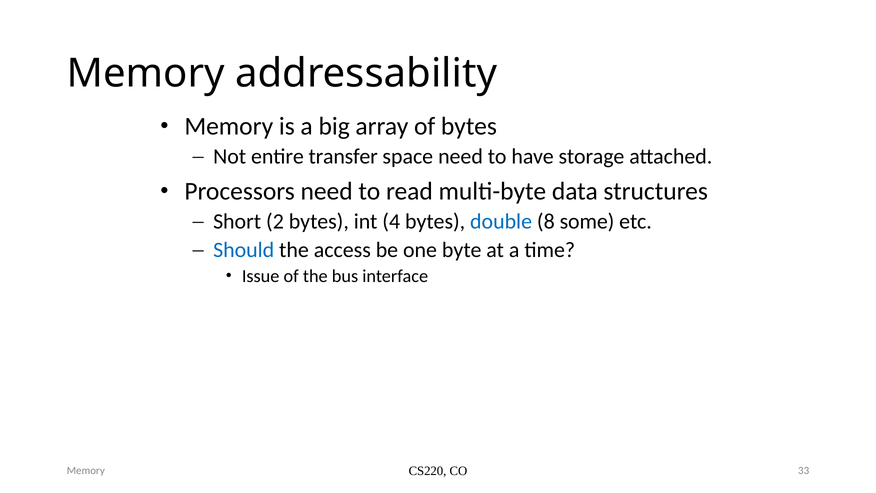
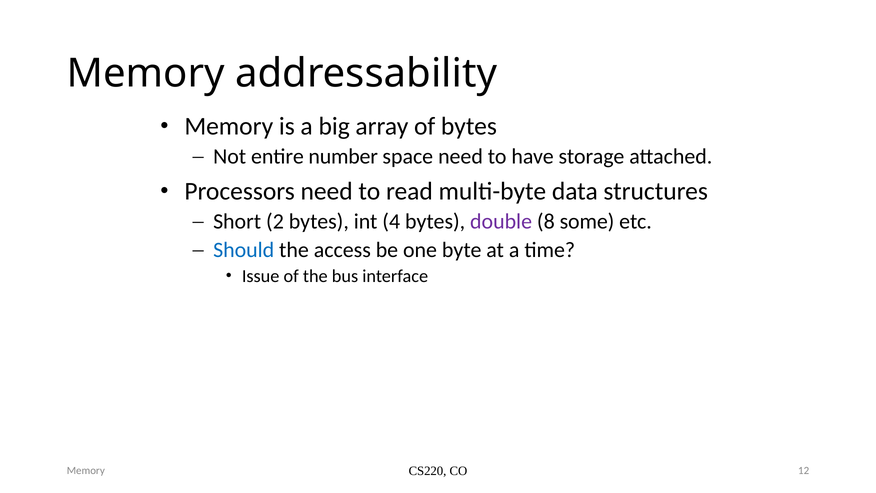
transfer: transfer -> number
double colour: blue -> purple
33: 33 -> 12
